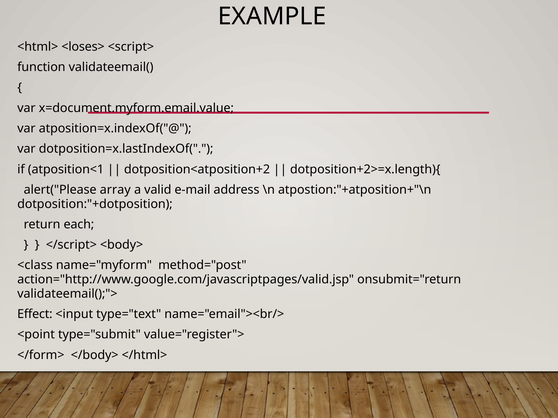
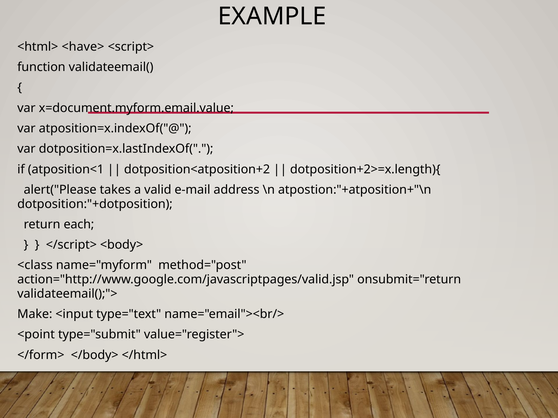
<loses>: <loses> -> <have>
array: array -> takes
Effect: Effect -> Make
